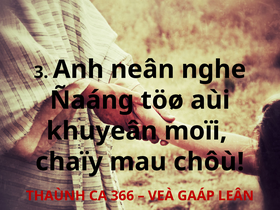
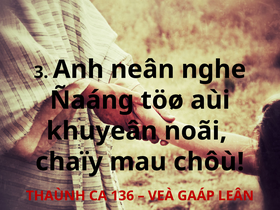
moïi: moïi -> noãi
366: 366 -> 136
